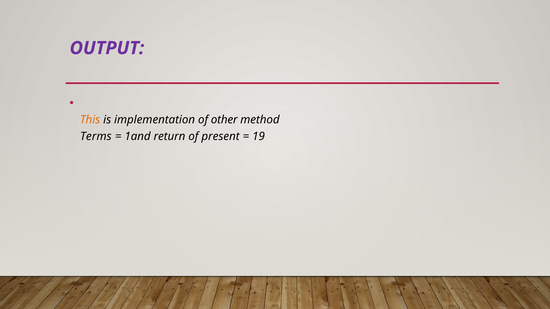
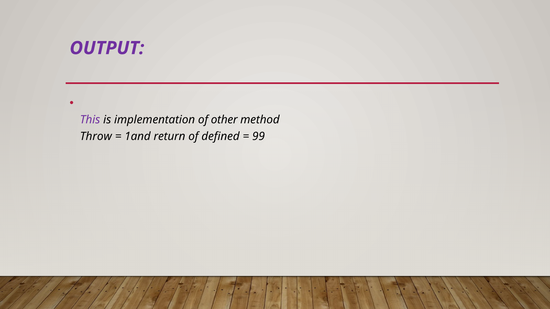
This colour: orange -> purple
Terms: Terms -> Throw
present: present -> defined
19: 19 -> 99
